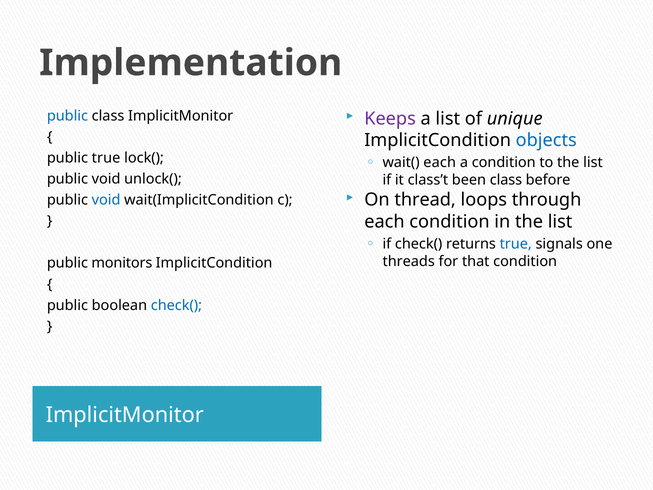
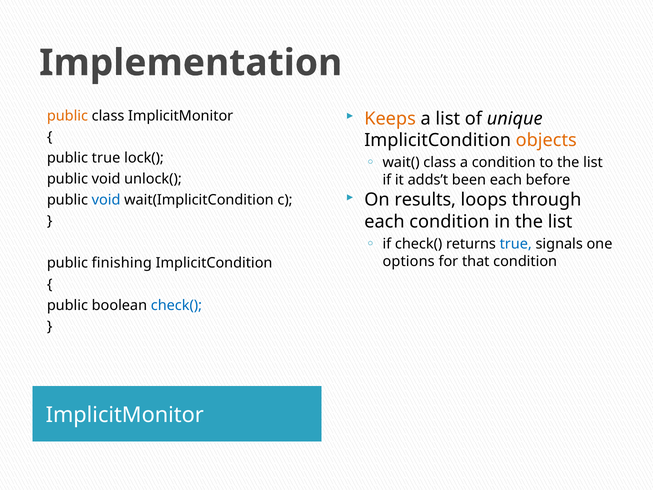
Keeps colour: purple -> orange
public at (67, 116) colour: blue -> orange
objects colour: blue -> orange
wait( each: each -> class
class’t: class’t -> adds’t
been class: class -> each
thread: thread -> results
threads: threads -> options
monitors: monitors -> finishing
